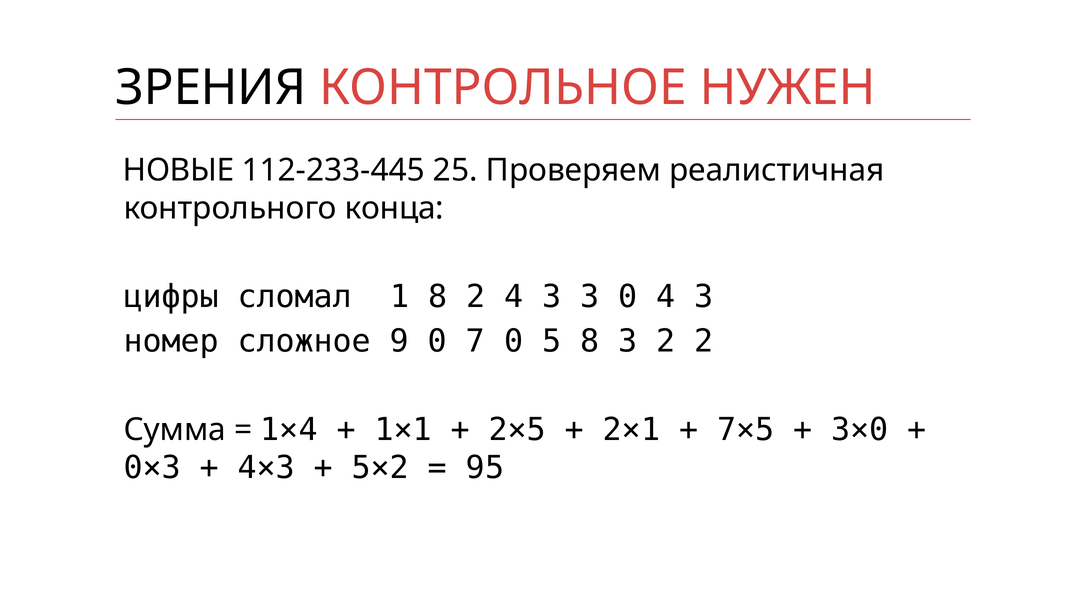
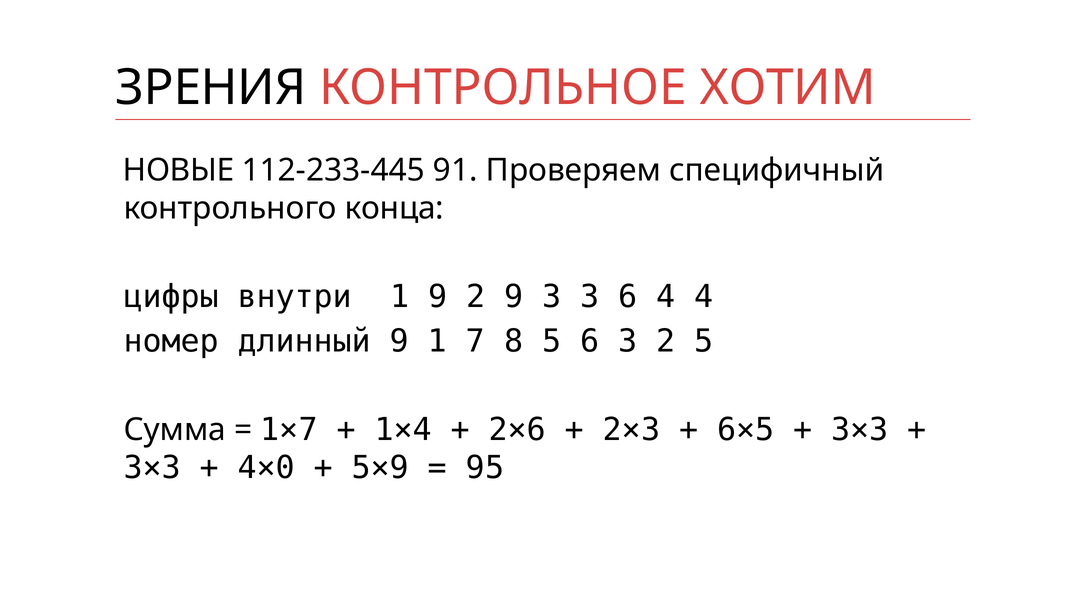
НУЖЕН: НУЖЕН -> ХОТИМ
25: 25 -> 91
реалистичная: реалистичная -> специфичный
сломал: сломал -> внутри
1 8: 8 -> 9
2 4: 4 -> 9
3 0: 0 -> 6
3 at (704, 297): 3 -> 4
сложное: сложное -> длинный
9 0: 0 -> 1
7 0: 0 -> 8
5 8: 8 -> 6
2 2: 2 -> 5
1×4: 1×4 -> 1×7
1×1: 1×1 -> 1×4
2×5: 2×5 -> 2×6
2×1: 2×1 -> 2×3
7×5: 7×5 -> 6×5
3×0 at (860, 430): 3×0 -> 3×3
0×3 at (152, 468): 0×3 -> 3×3
4×3: 4×3 -> 4×0
5×2: 5×2 -> 5×9
